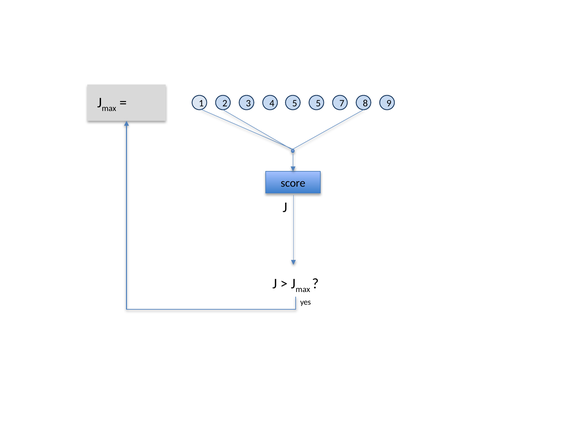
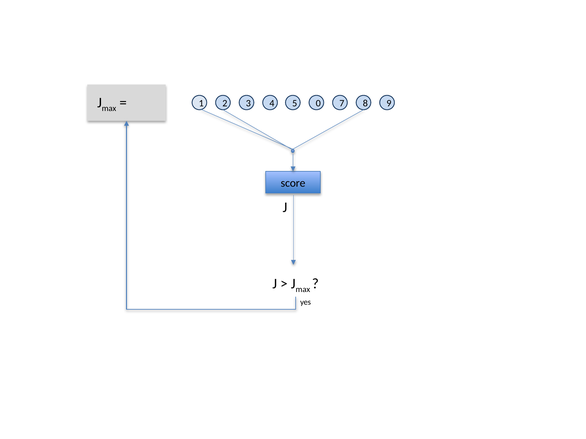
5 at (318, 103): 5 -> 0
